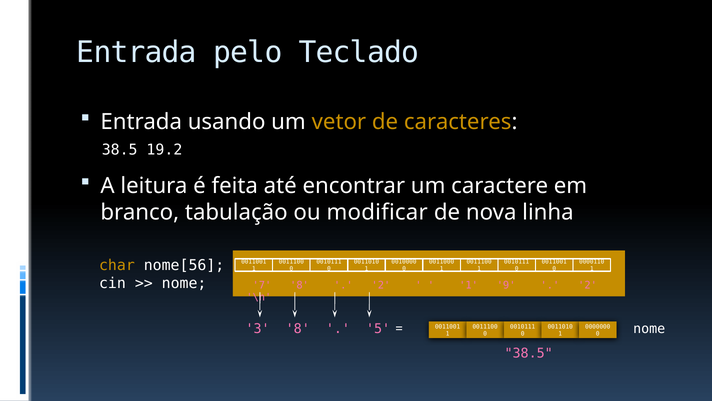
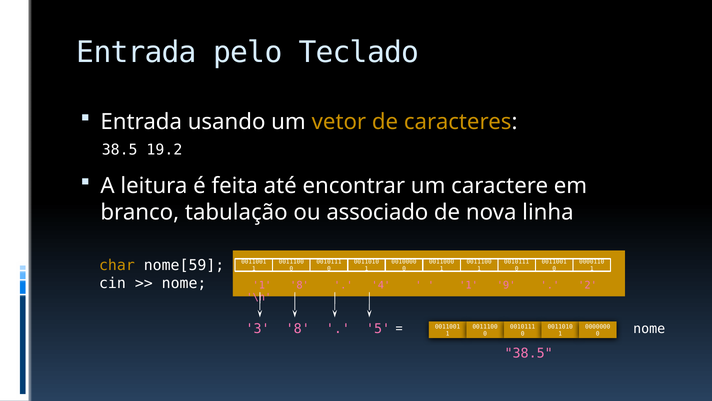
modificar: modificar -> associado
nome[56: nome[56 -> nome[59
7 at (262, 285): 7 -> 1
2 at (381, 285): 2 -> 4
